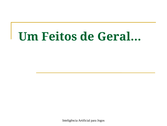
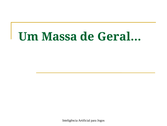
Feitos: Feitos -> Massa
